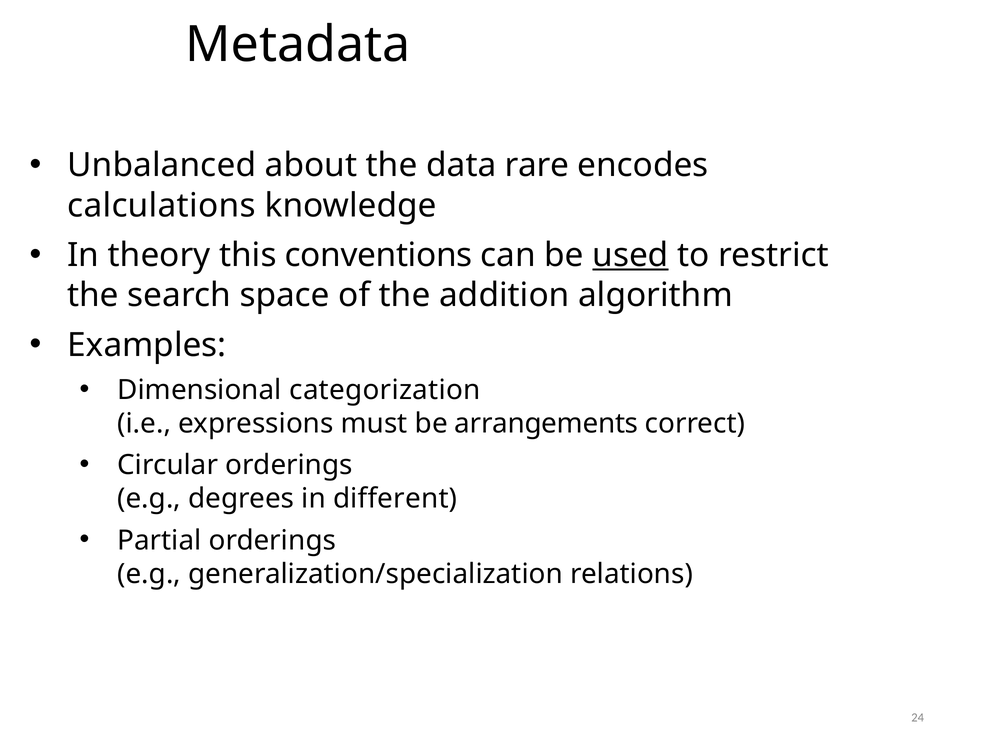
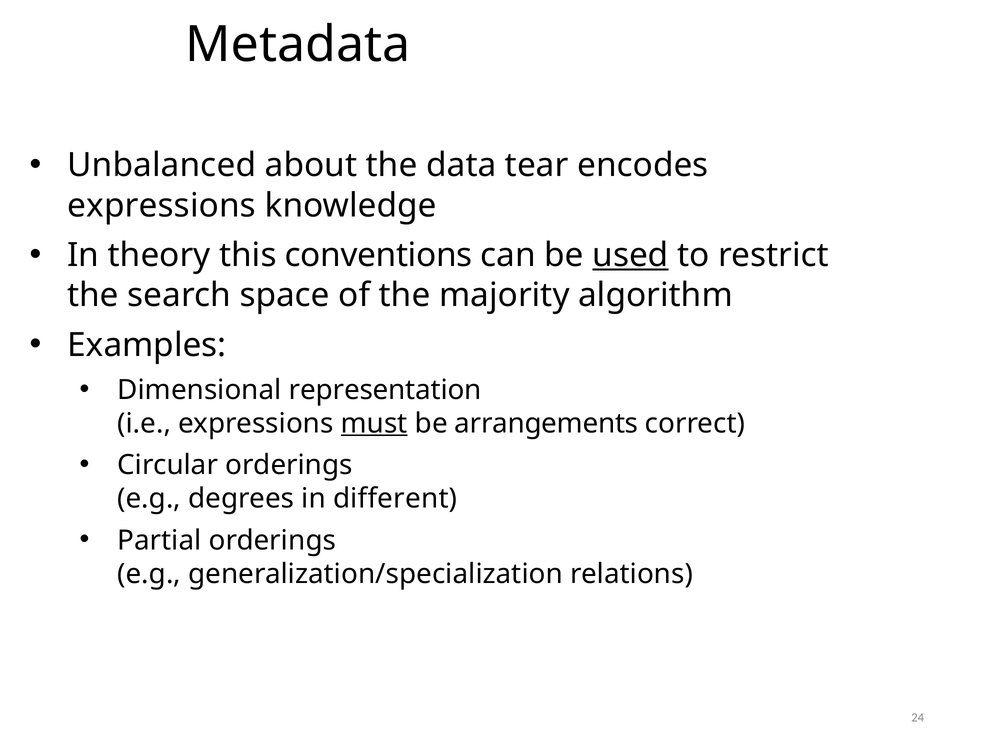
rare: rare -> tear
calculations at (162, 206): calculations -> expressions
addition: addition -> majority
categorization: categorization -> representation
must underline: none -> present
